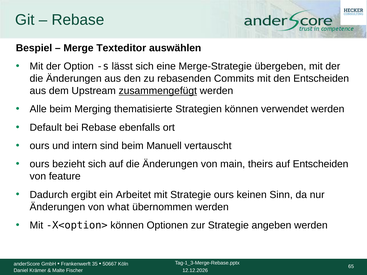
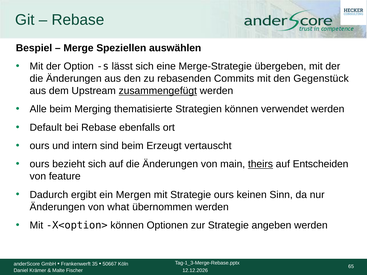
Texteditor: Texteditor -> Speziellen
den Entscheiden: Entscheiden -> Gegenstück
Manuell: Manuell -> Erzeugt
theirs underline: none -> present
Arbeitet: Arbeitet -> Mergen
